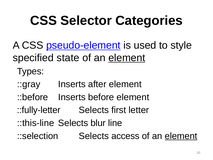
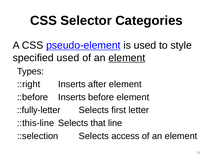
specified state: state -> used
::gray: ::gray -> ::right
blur: blur -> that
element at (181, 136) underline: present -> none
